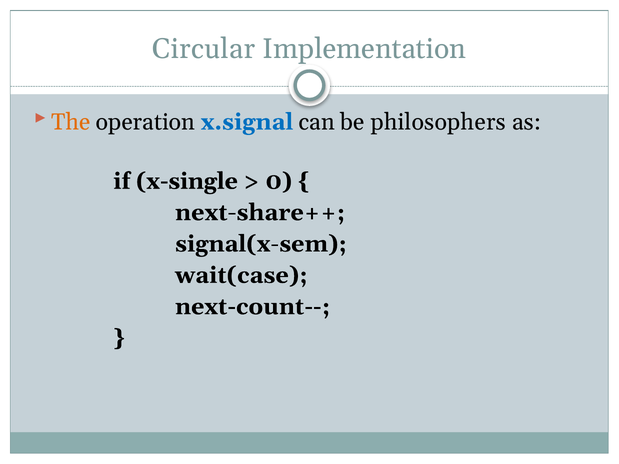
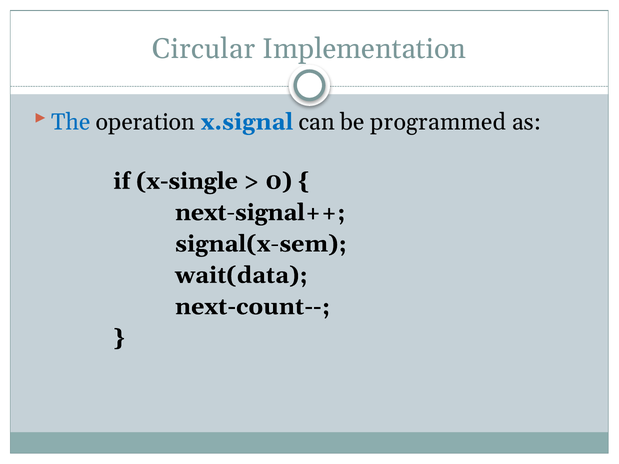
The colour: orange -> blue
philosophers: philosophers -> programmed
next-share++: next-share++ -> next-signal++
wait(case: wait(case -> wait(data
